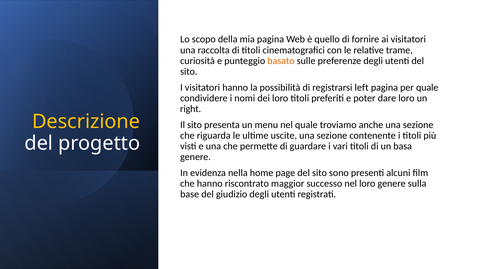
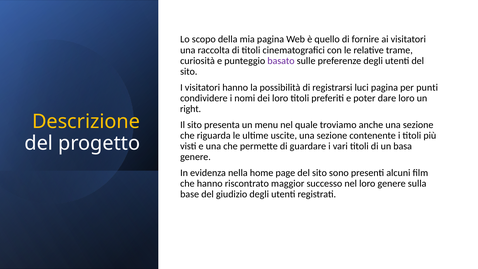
basato colour: orange -> purple
left: left -> luci
per quale: quale -> punti
